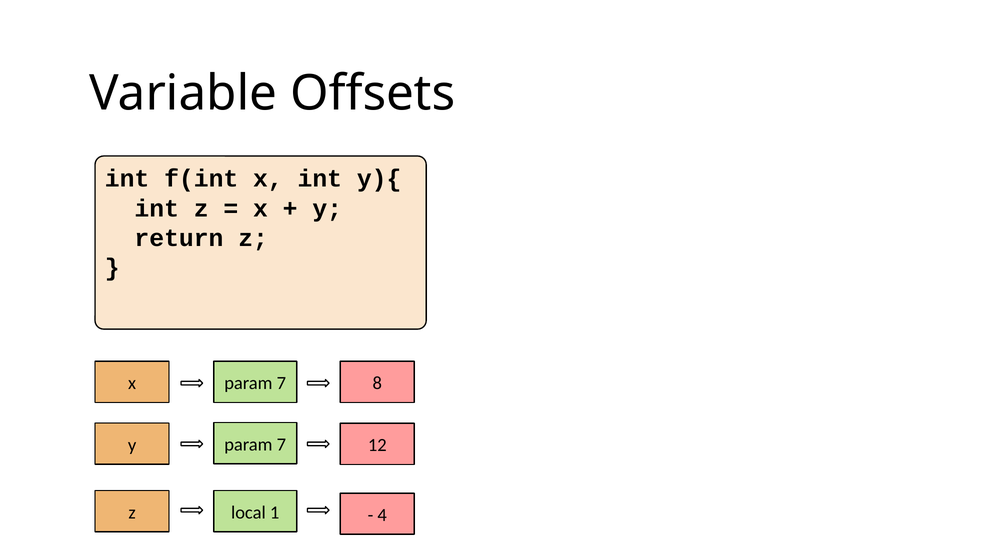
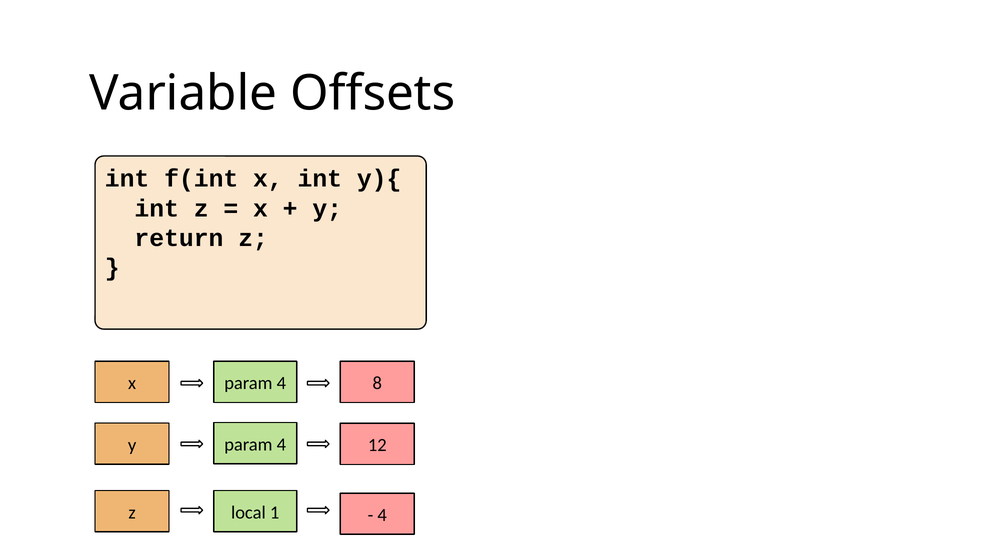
7 at (281, 383): 7 -> 4
7 at (281, 444): 7 -> 4
